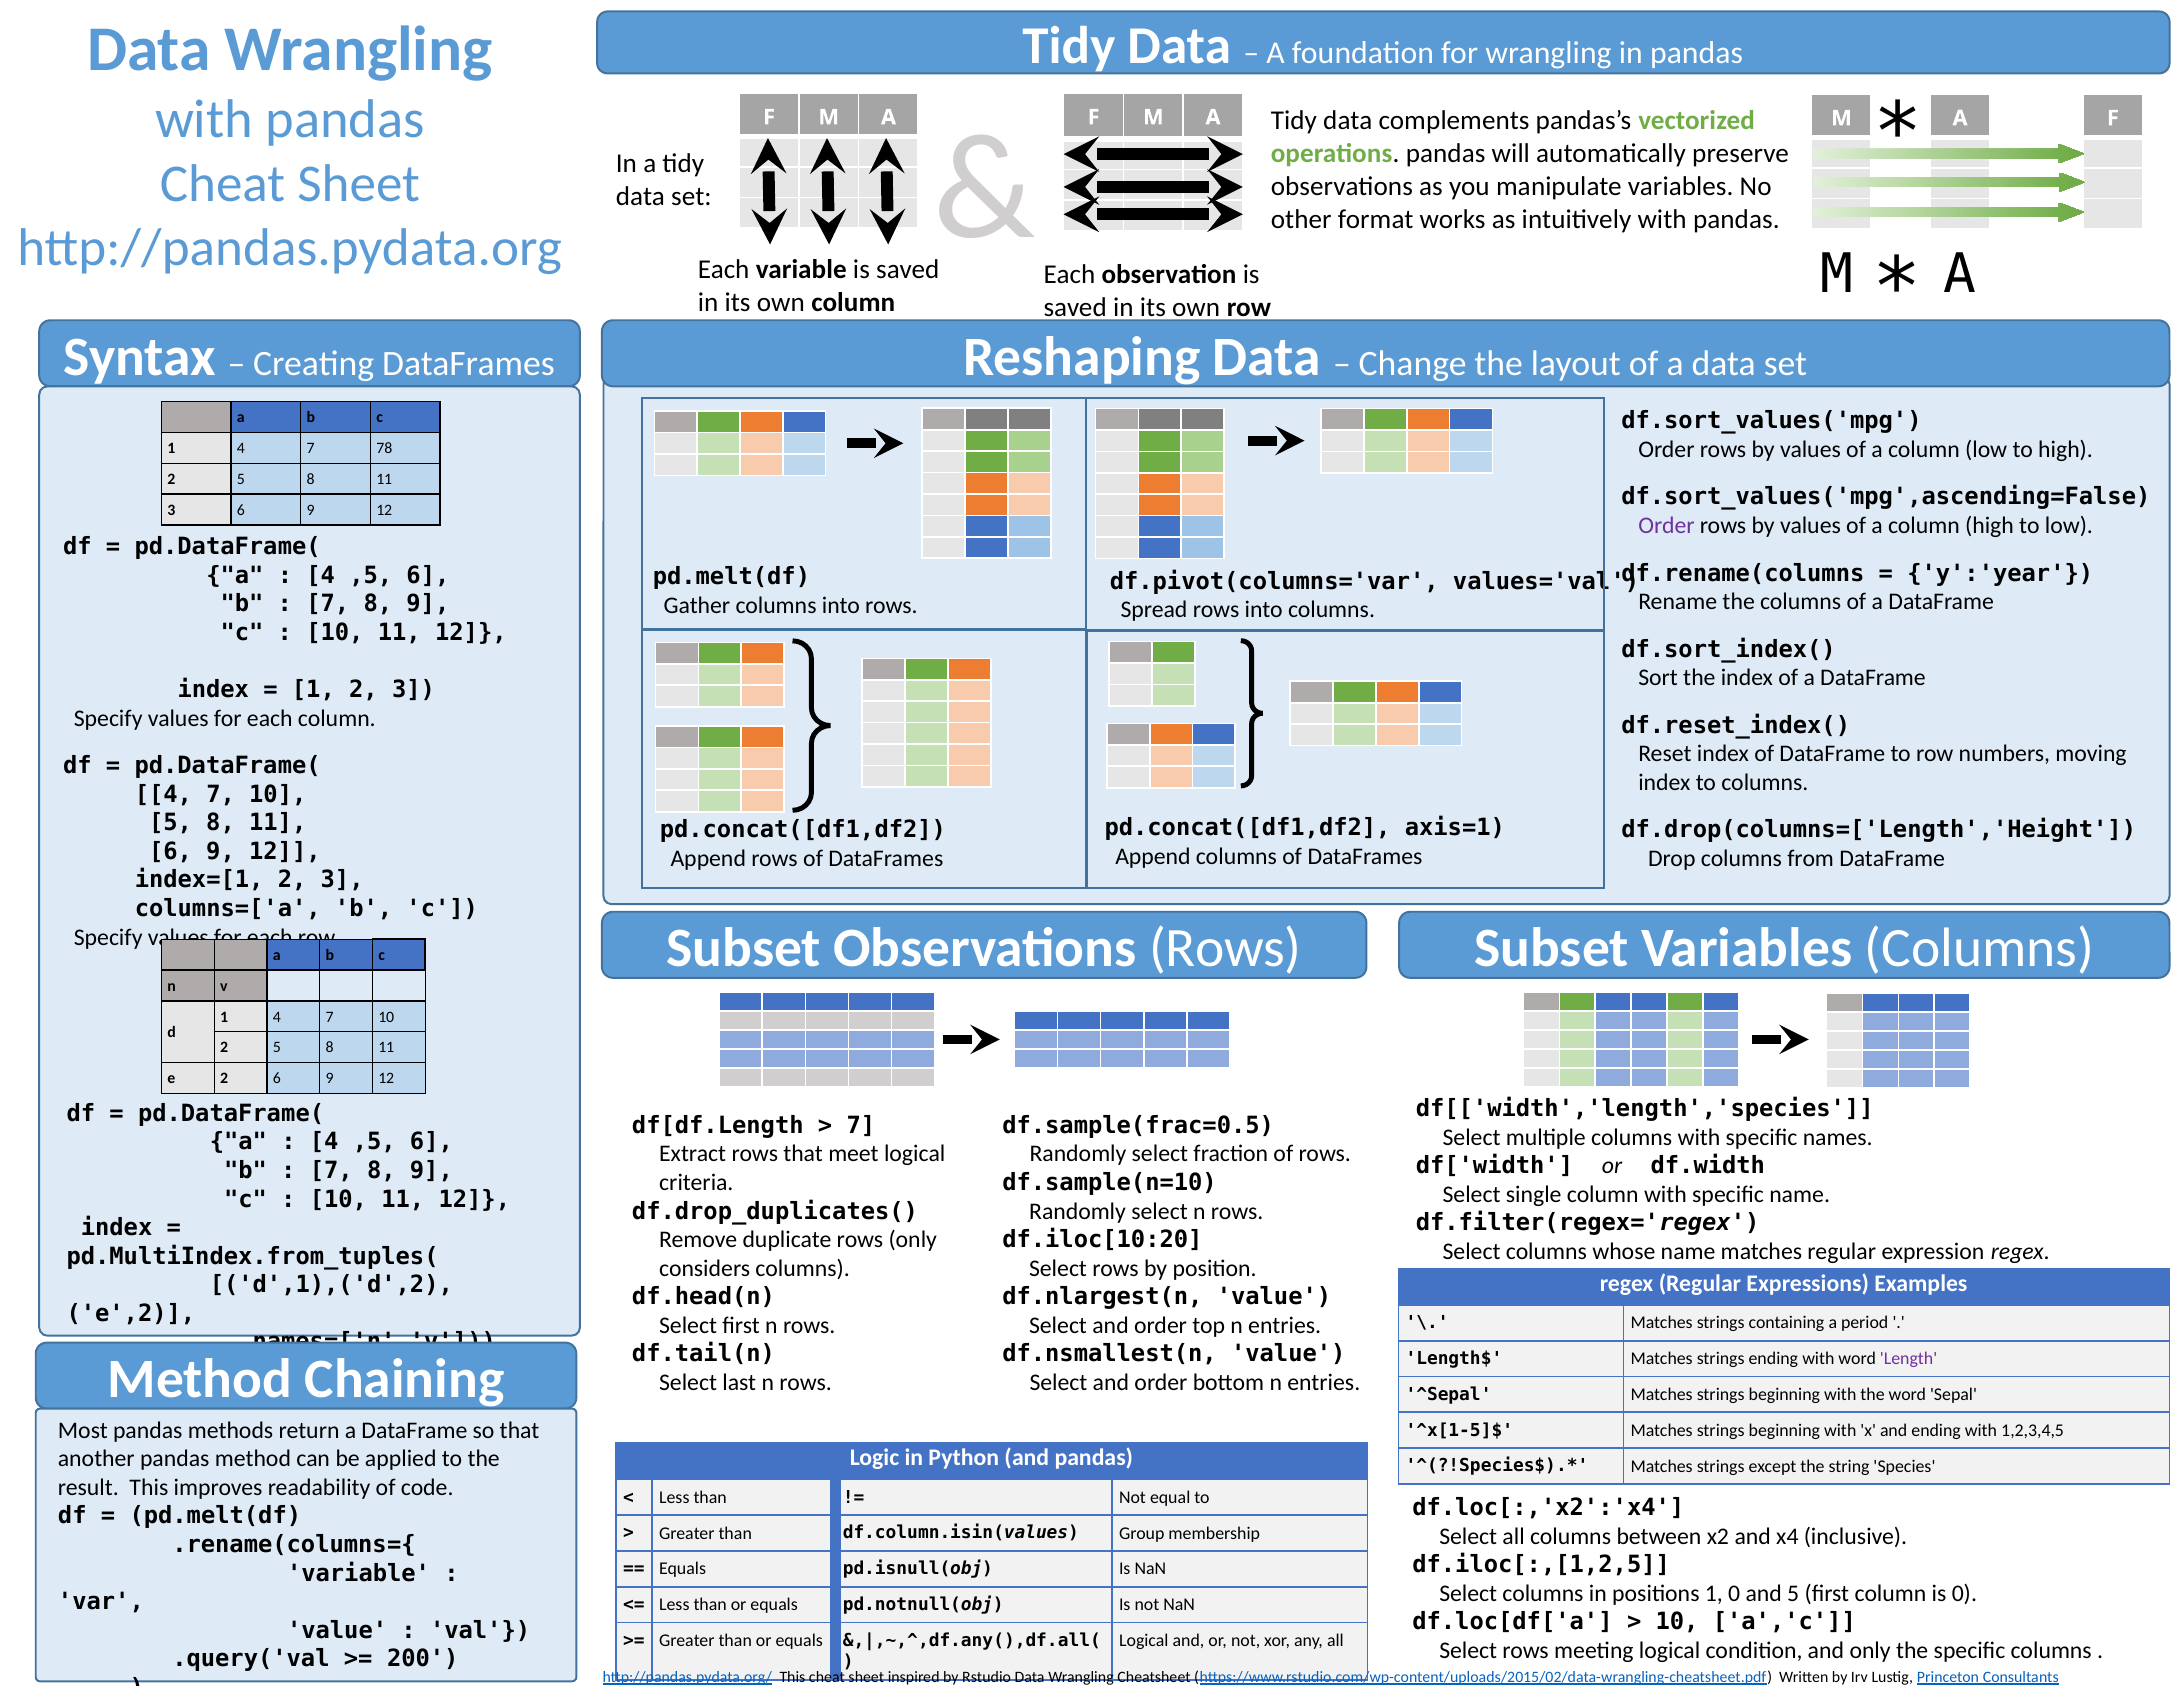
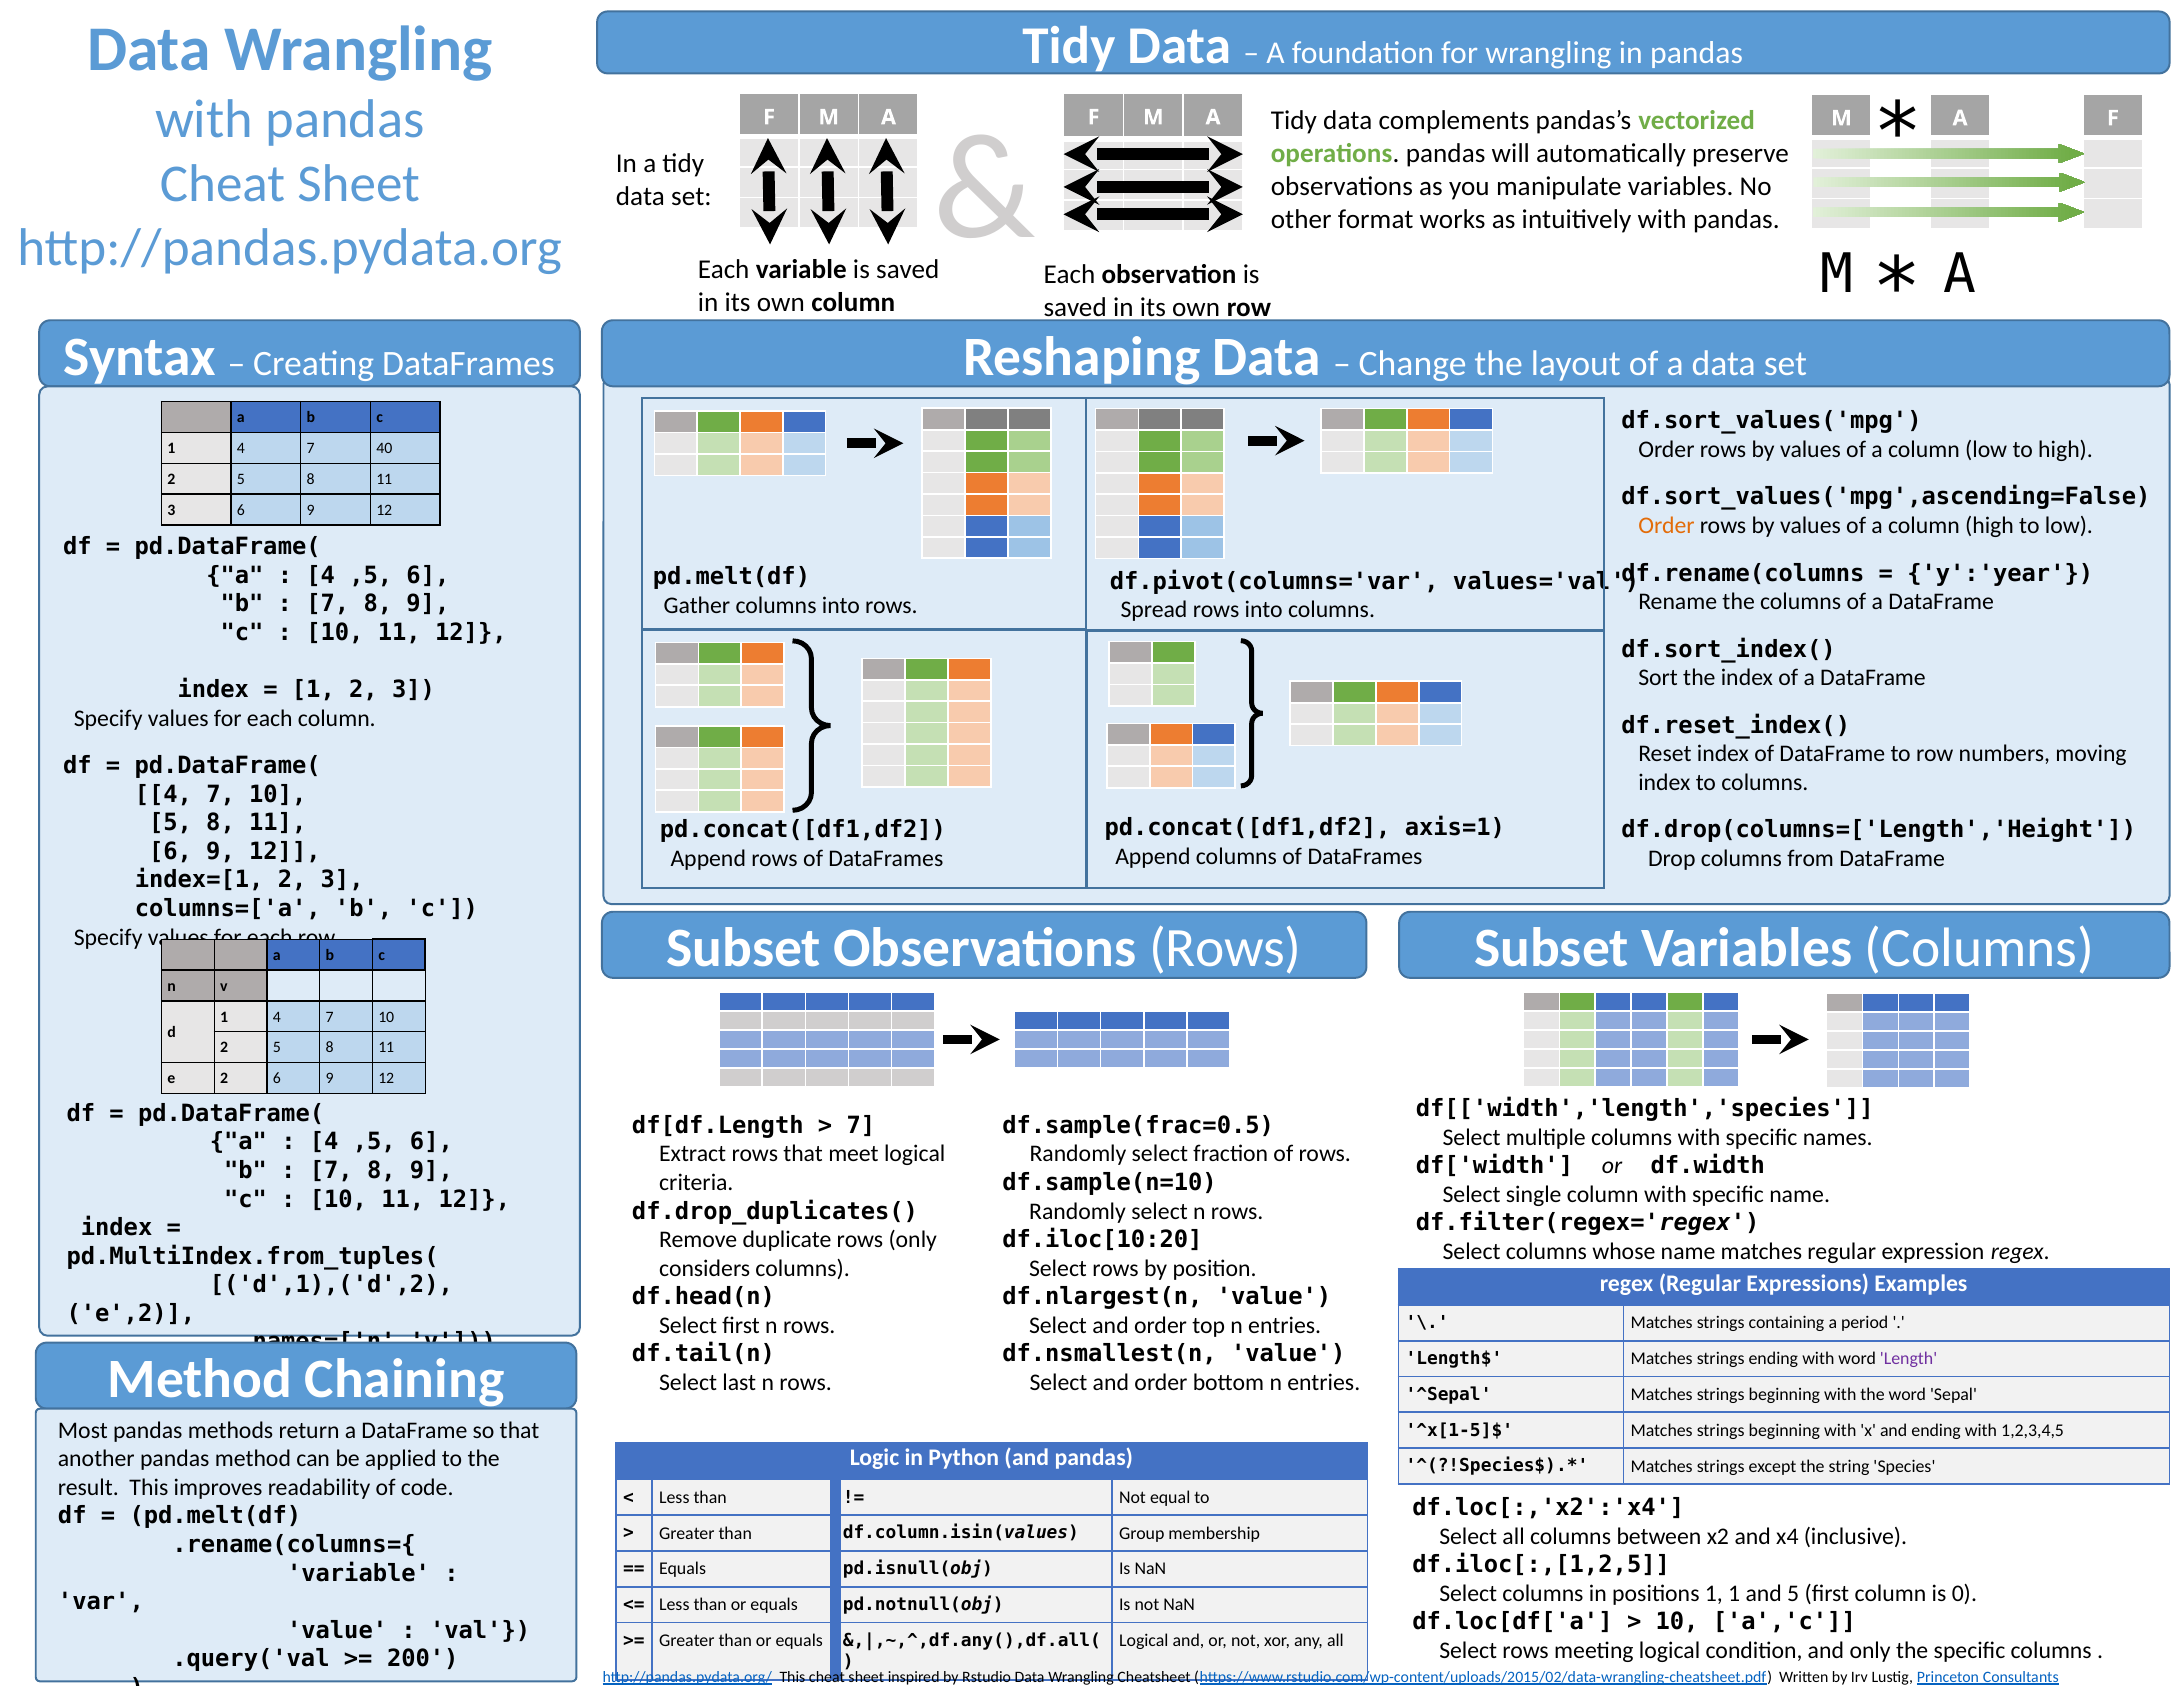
78: 78 -> 40
Order at (1667, 526) colour: purple -> orange
1 0: 0 -> 1
